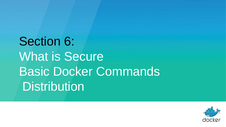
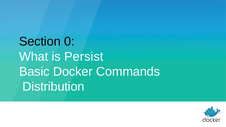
6: 6 -> 0
Secure: Secure -> Persist
